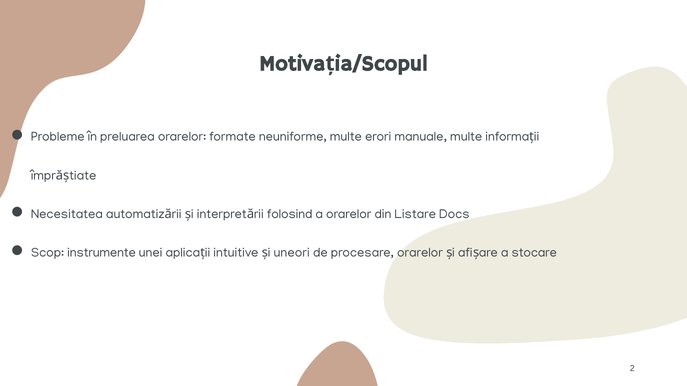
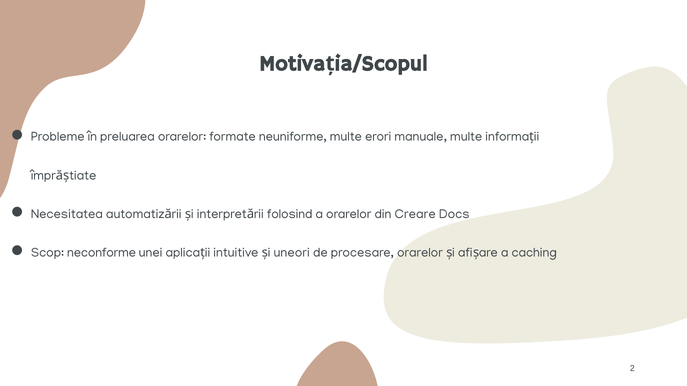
Listare: Listare -> Creare
instrumente: instrumente -> neconforme
stocare: stocare -> caching
